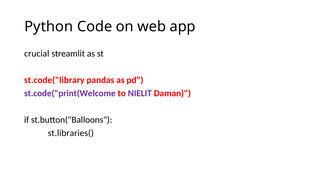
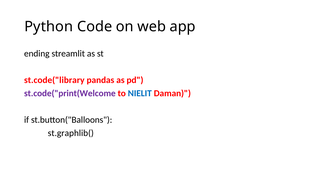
crucial: crucial -> ending
NIELIT colour: purple -> blue
st.libraries(: st.libraries( -> st.graphlib(
